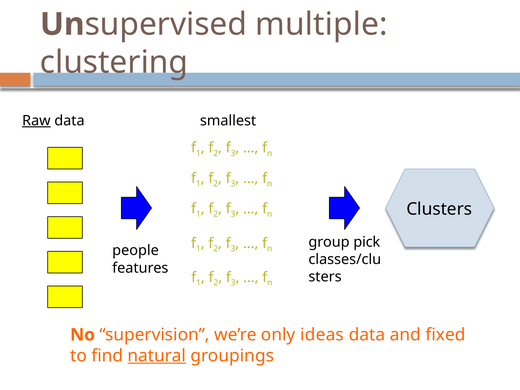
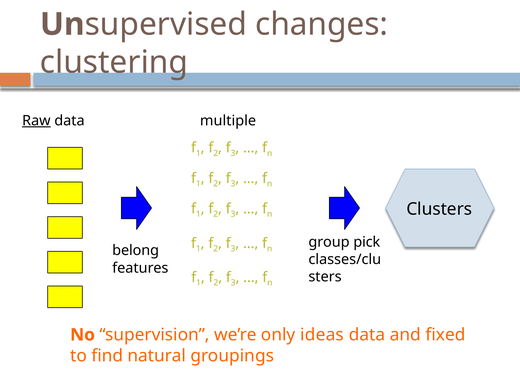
multiple: multiple -> changes
smallest: smallest -> multiple
people: people -> belong
natural underline: present -> none
